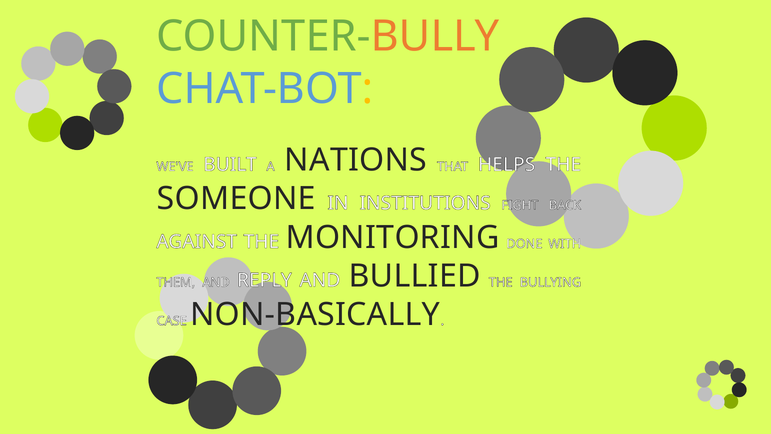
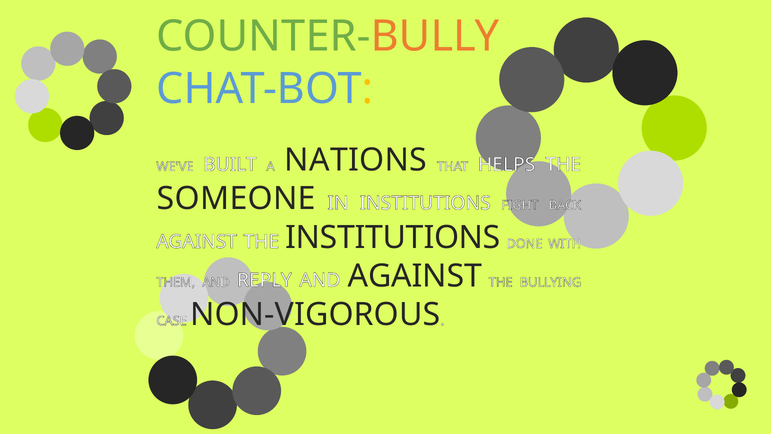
THE MONITORING: MONITORING -> INSTITUTIONS
AND BULLIED: BULLIED -> AGAINST
NON-BASICALLY: NON-BASICALLY -> NON-VIGOROUS
